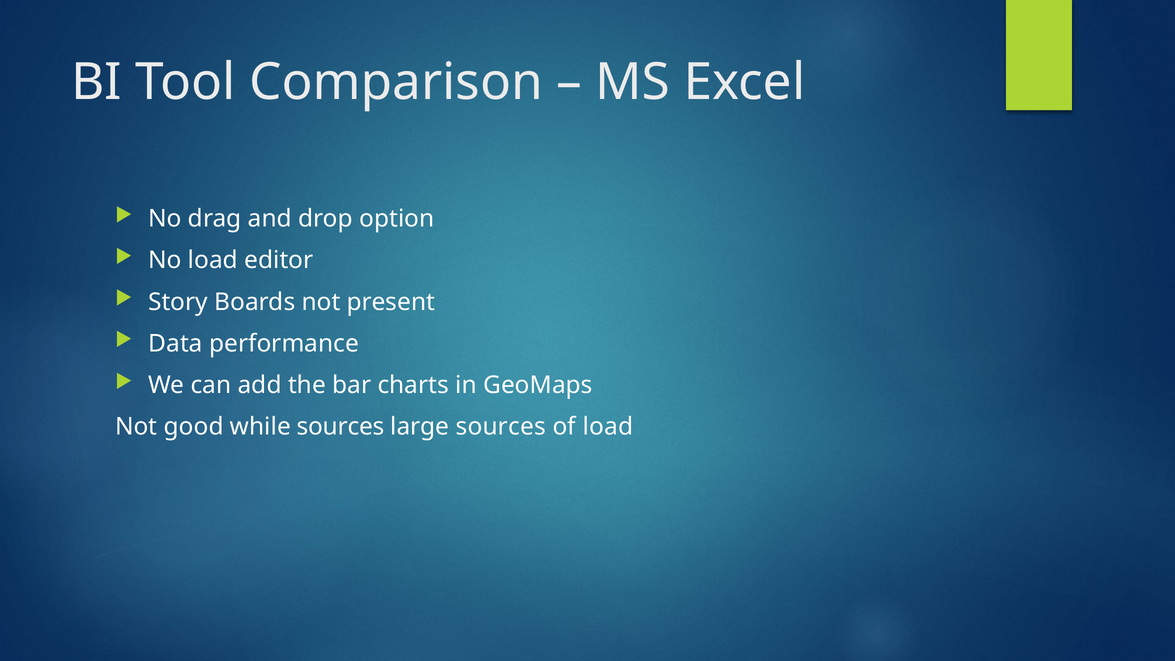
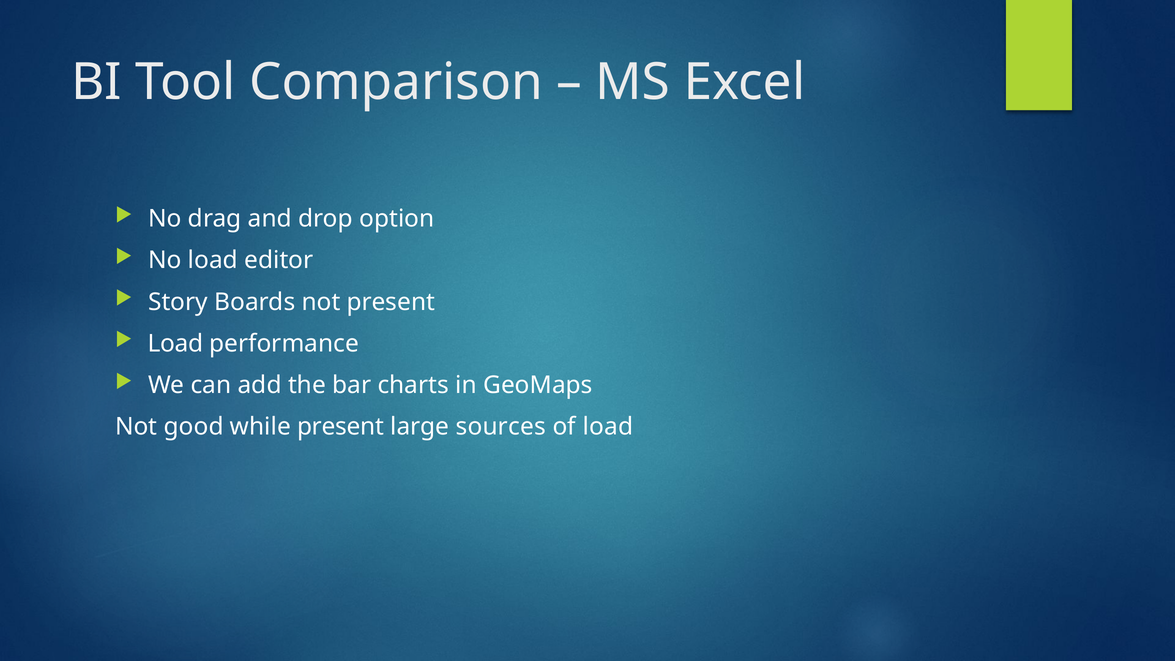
Data at (175, 344): Data -> Load
while sources: sources -> present
